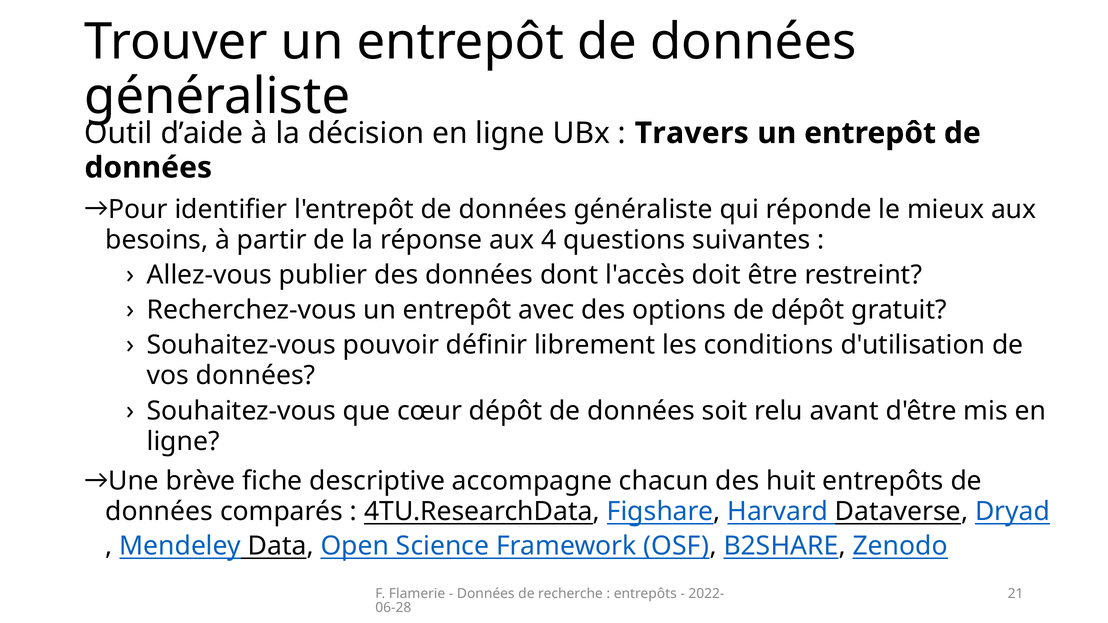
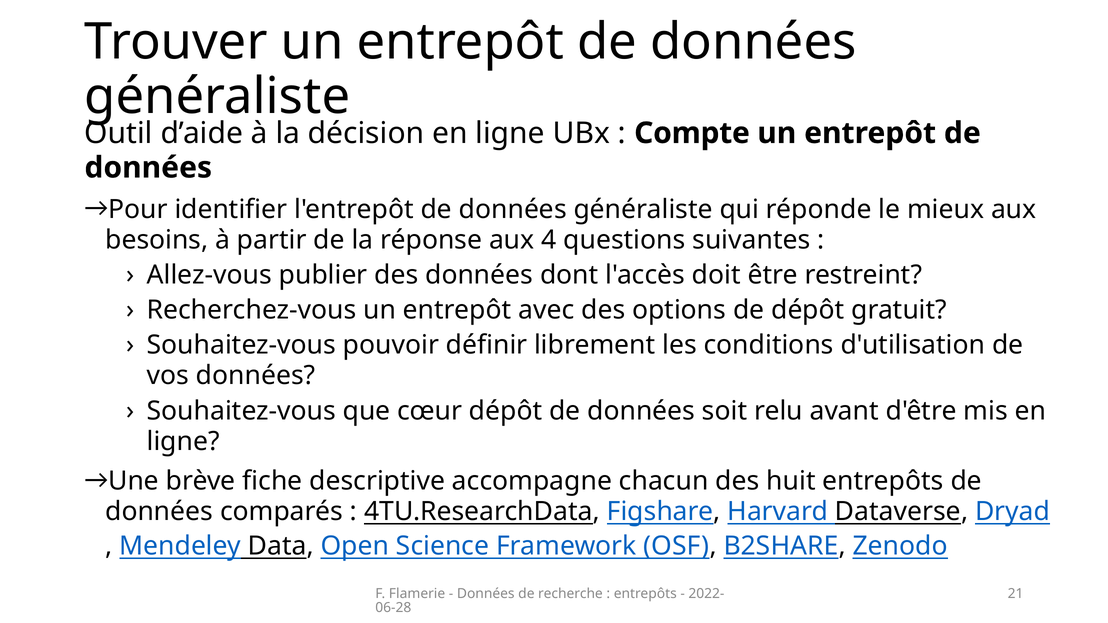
Travers: Travers -> Compte
